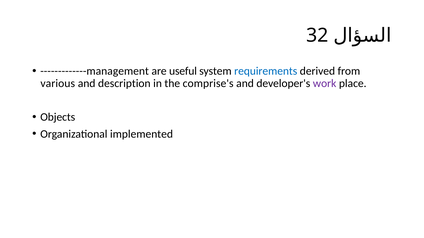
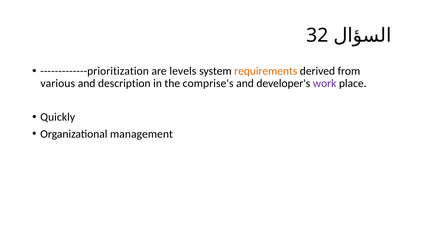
-------------management: -------------management -> -------------prioritization
useful: useful -> levels
requirements colour: blue -> orange
Objects: Objects -> Quickly
implemented: implemented -> management
